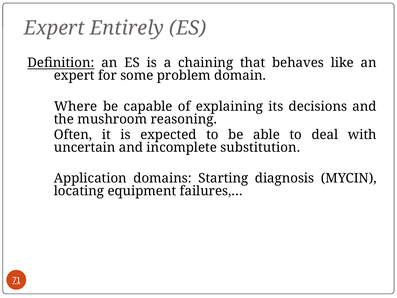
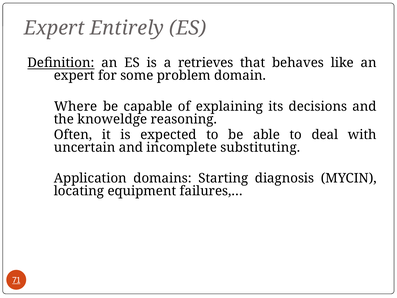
chaining: chaining -> retrieves
mushroom: mushroom -> knoweldge
substitution: substitution -> substituting
